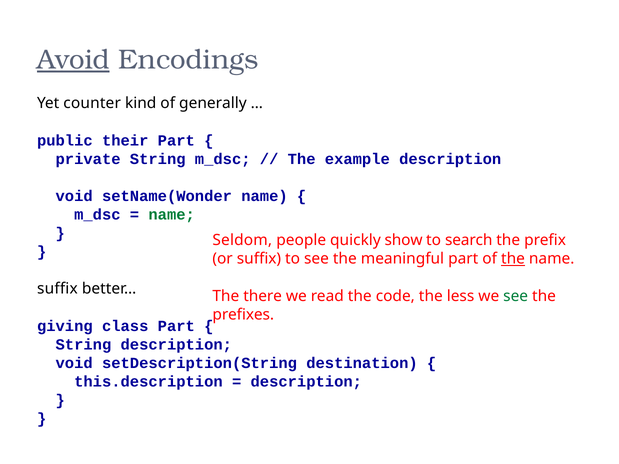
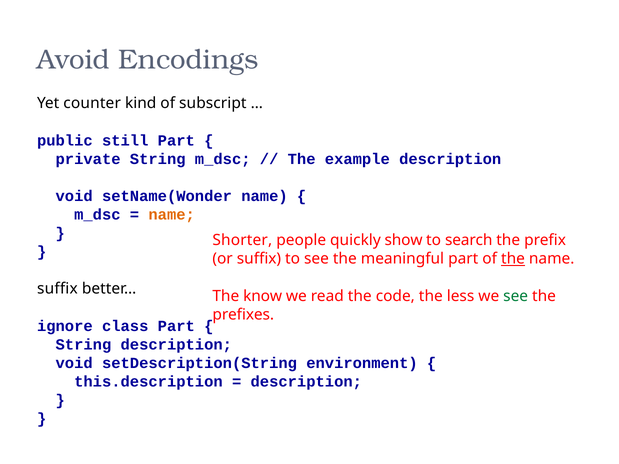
Avoid underline: present -> none
generally: generally -> subscript
their: their -> still
name at (172, 215) colour: green -> orange
Seldom: Seldom -> Shorter
there: there -> know
giving: giving -> ignore
destination: destination -> environment
